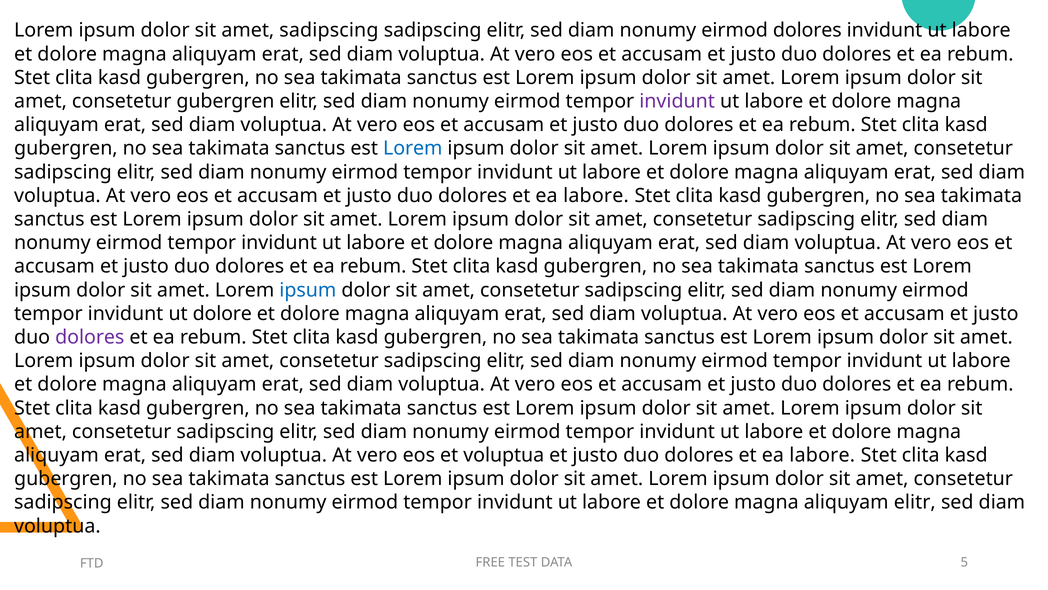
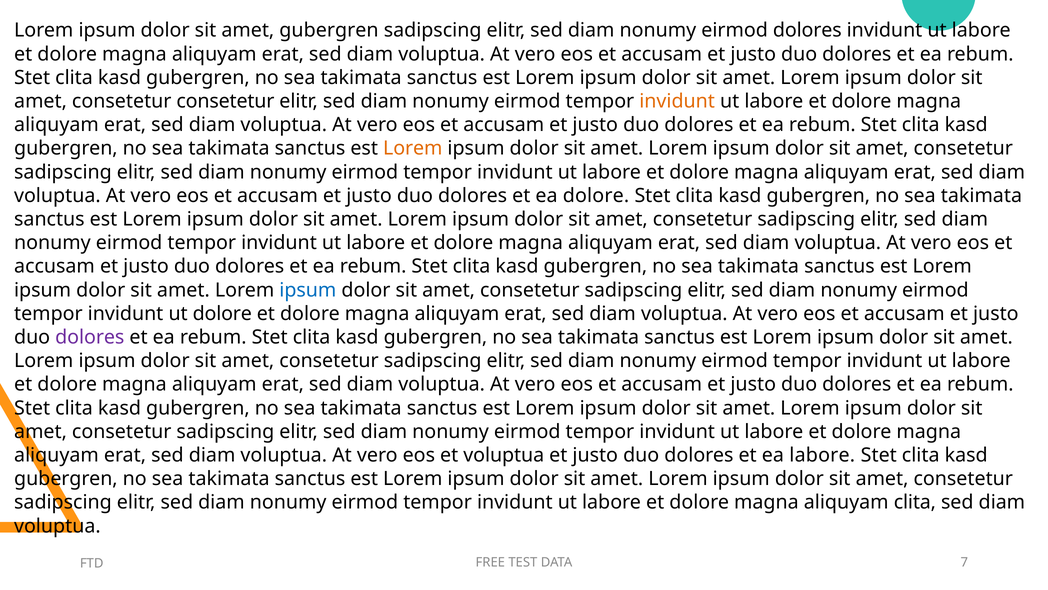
amet sadipscing: sadipscing -> gubergren
consetetur gubergren: gubergren -> consetetur
invidunt at (677, 101) colour: purple -> orange
Lorem at (413, 148) colour: blue -> orange
labore at (596, 196): labore -> dolore
aliquyam elitr: elitr -> clita
5: 5 -> 7
